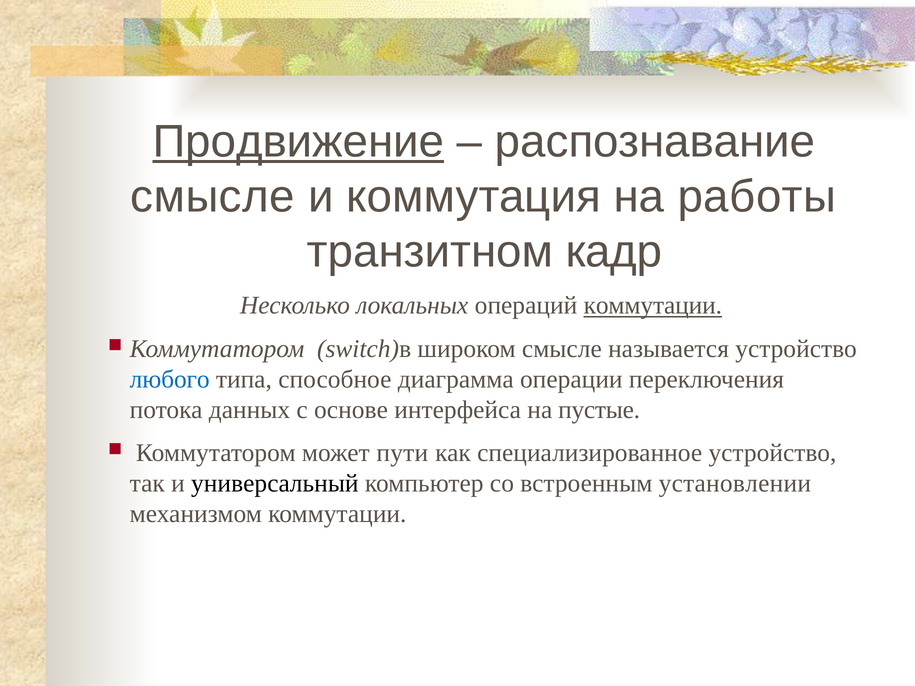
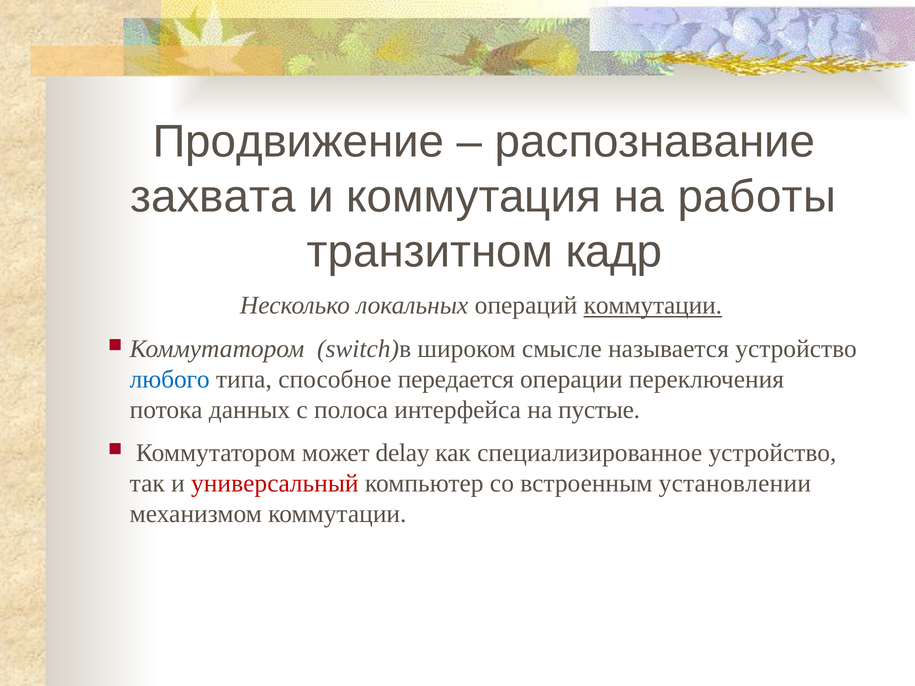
Продвижение underline: present -> none
смысле at (213, 197): смысле -> захвата
диаграмма: диаграмма -> передается
основе: основе -> полоса
пути: пути -> delay
универсальный colour: black -> red
